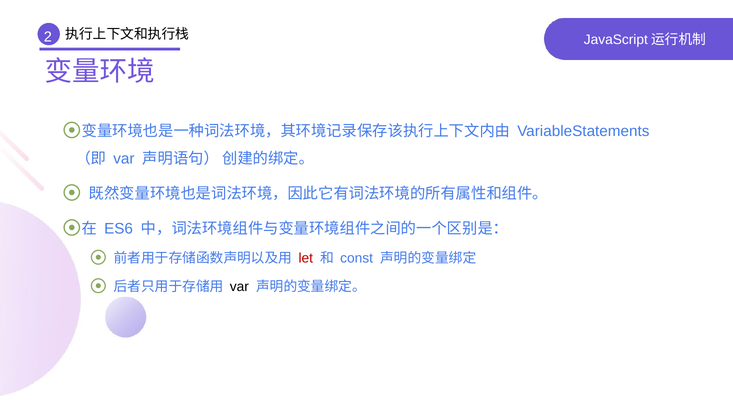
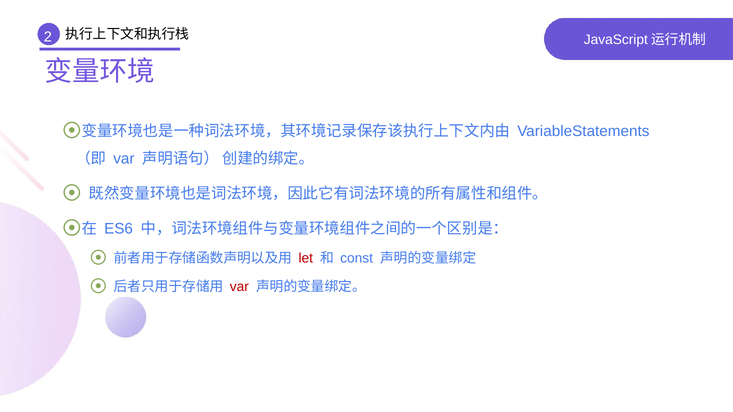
var at (239, 287) colour: black -> red
